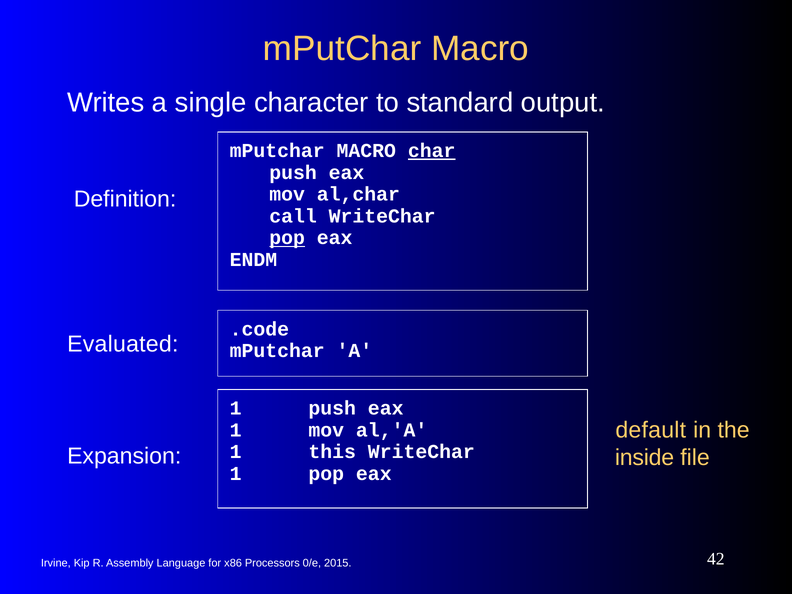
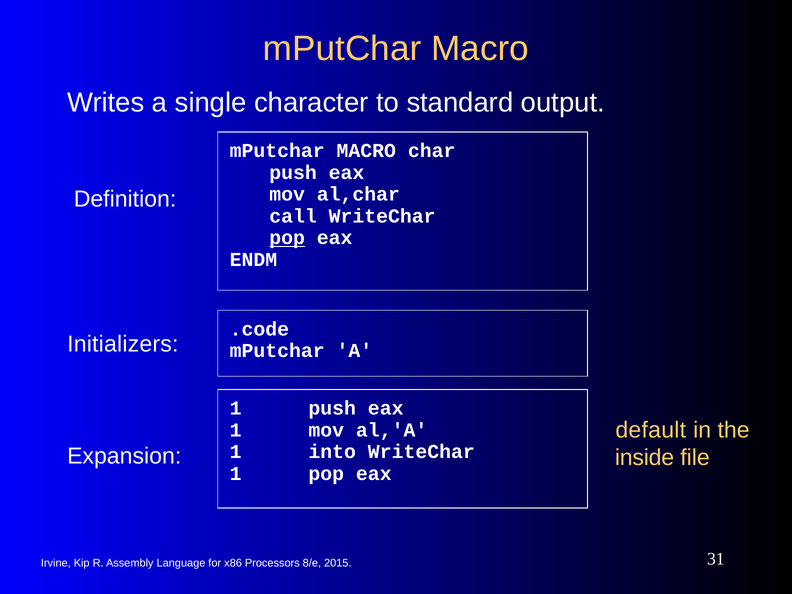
char underline: present -> none
Evaluated: Evaluated -> Initializers
this: this -> into
0/e: 0/e -> 8/e
42: 42 -> 31
